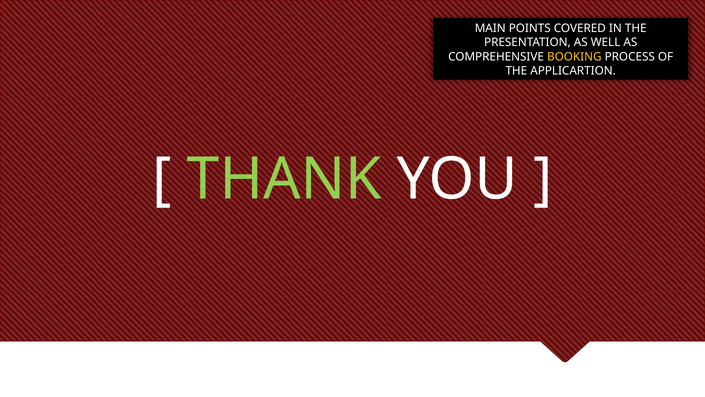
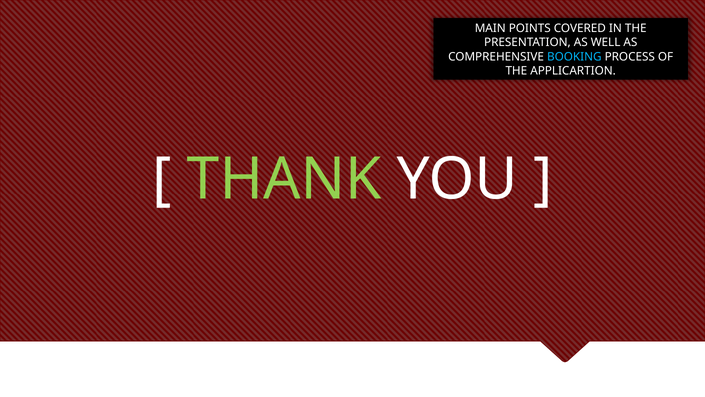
BOOKING colour: yellow -> light blue
